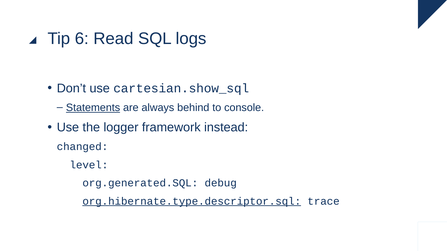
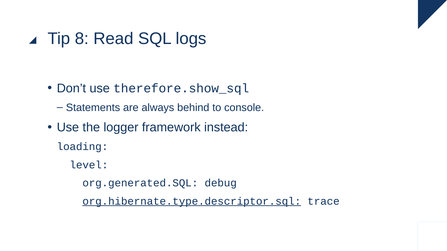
6: 6 -> 8
cartesian.show_sql: cartesian.show_sql -> therefore.show_sql
Statements underline: present -> none
changed: changed -> loading
